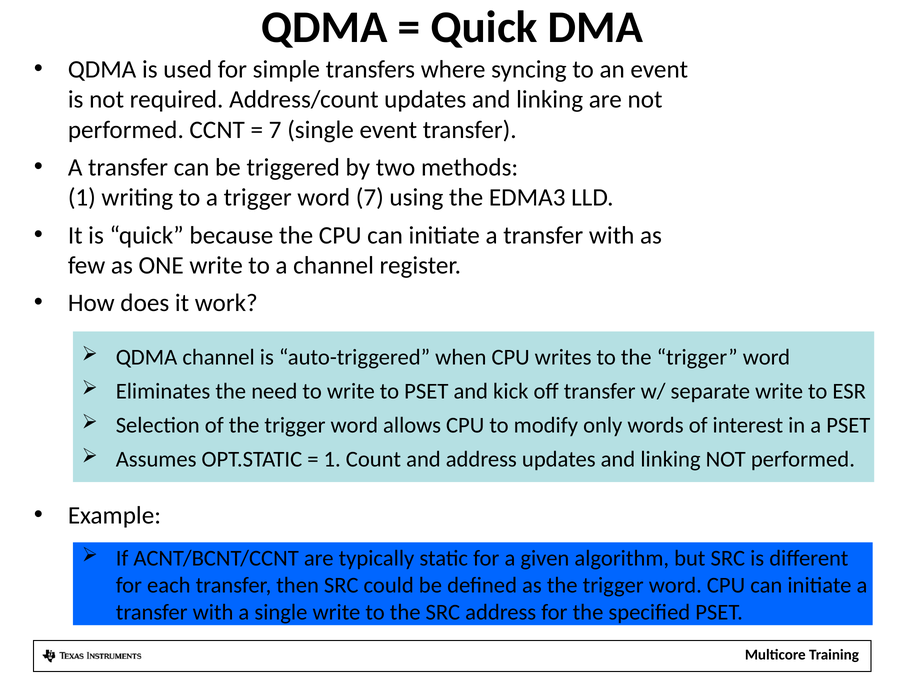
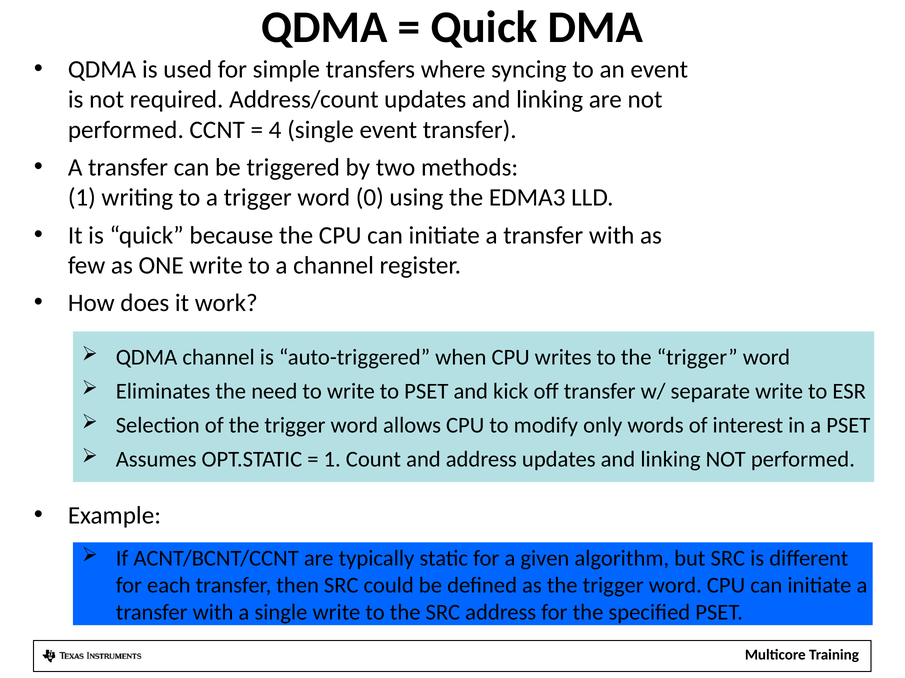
7 at (275, 130): 7 -> 4
word 7: 7 -> 0
